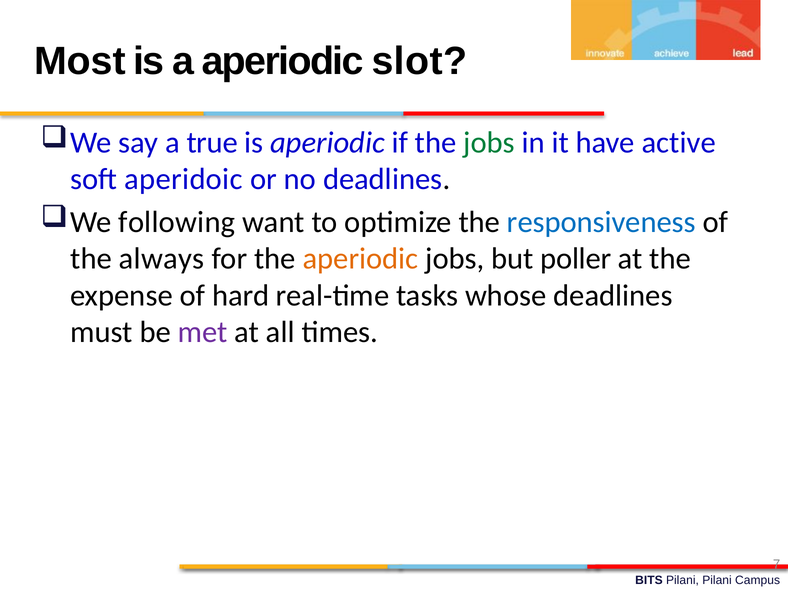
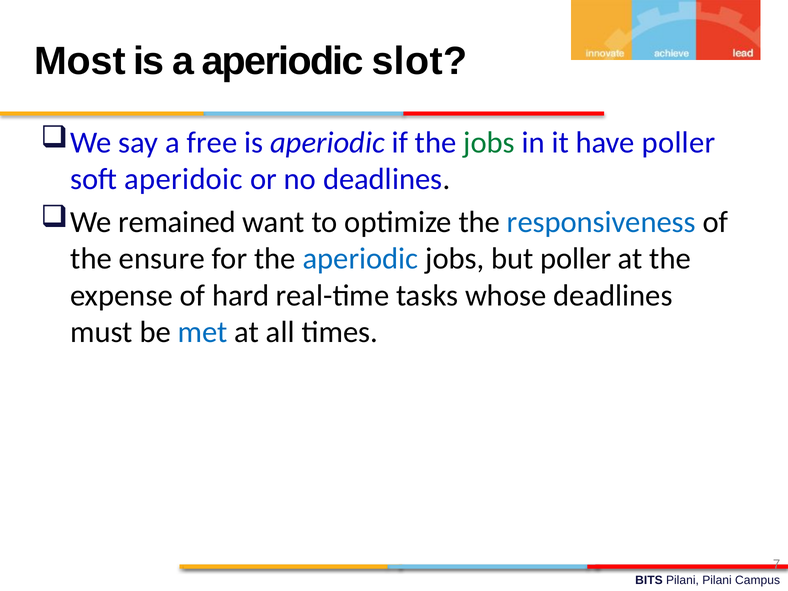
true: true -> free
have active: active -> poller
following: following -> remained
always: always -> ensure
aperiodic at (360, 259) colour: orange -> blue
met colour: purple -> blue
